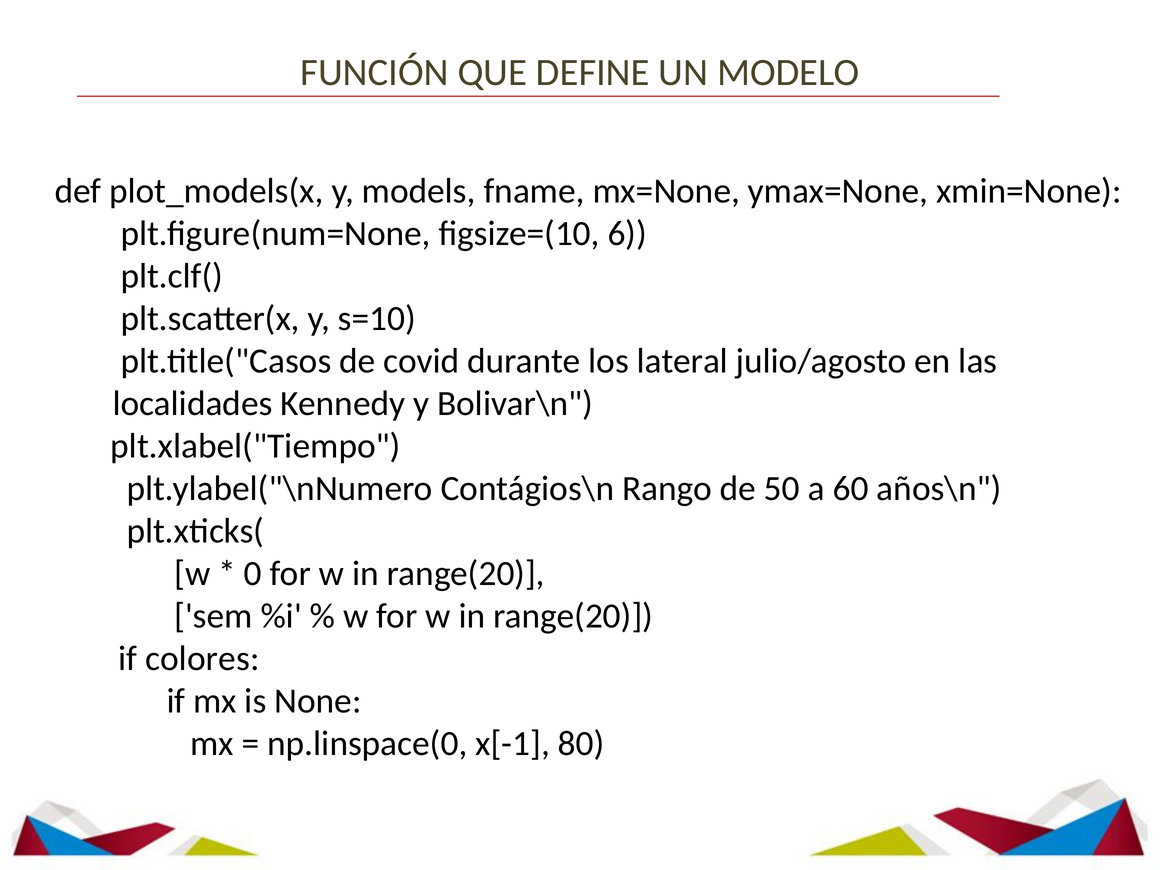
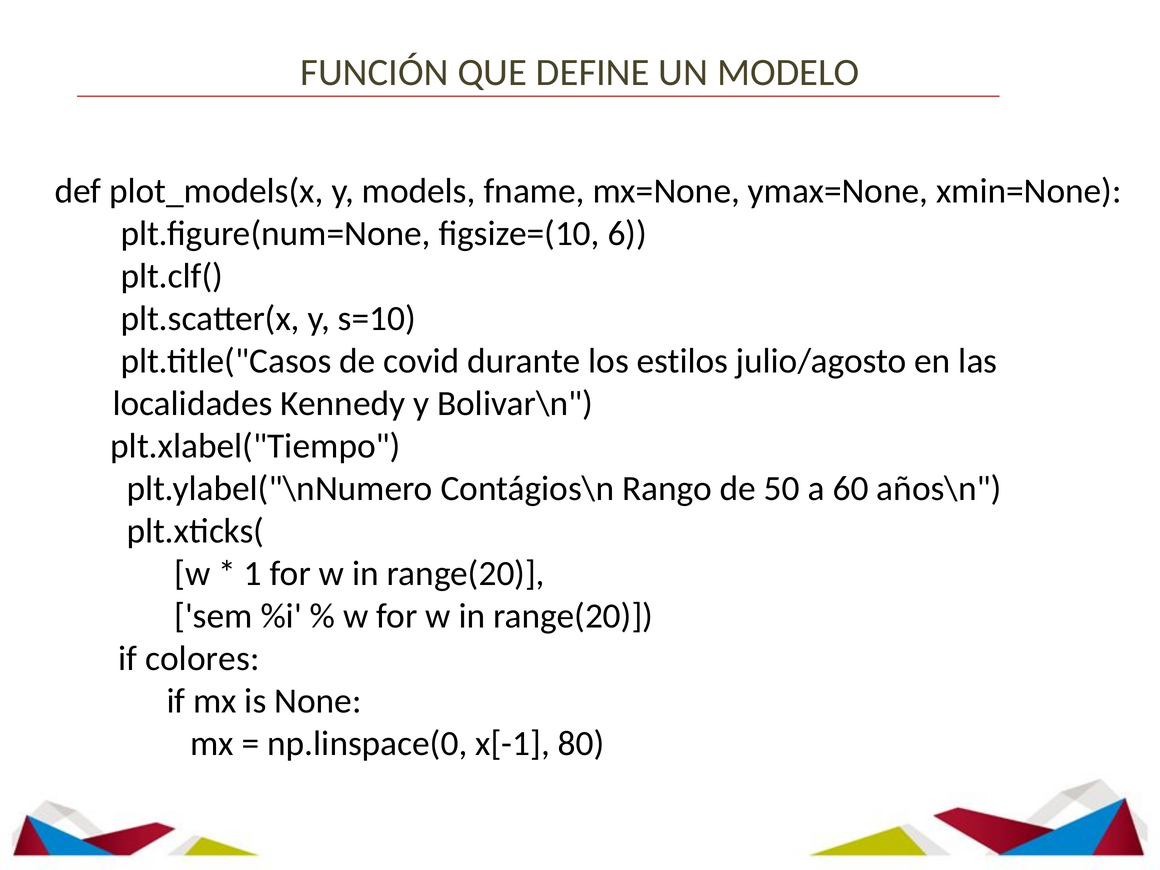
lateral: lateral -> estilos
0: 0 -> 1
